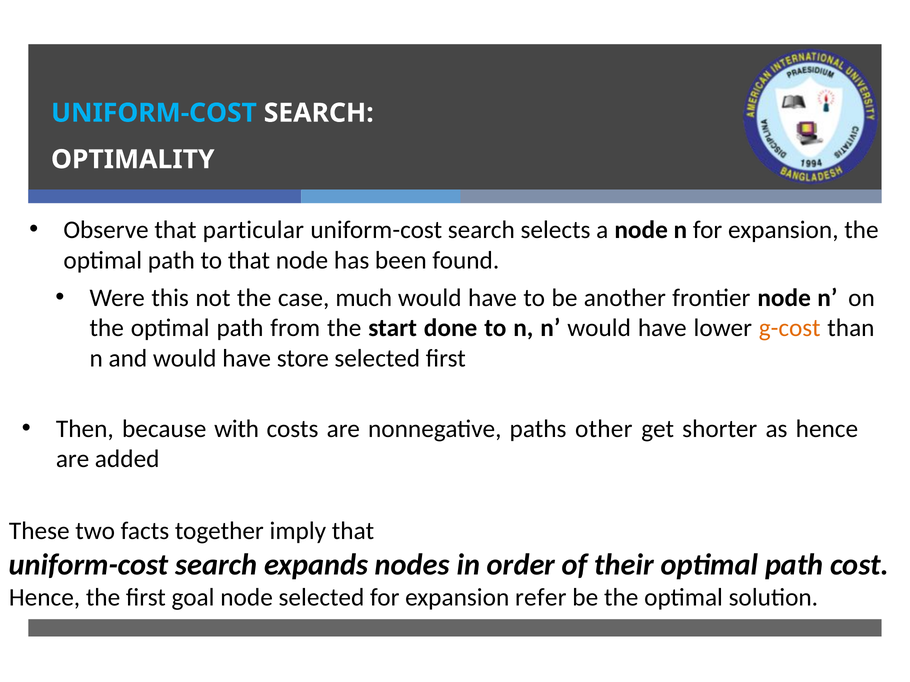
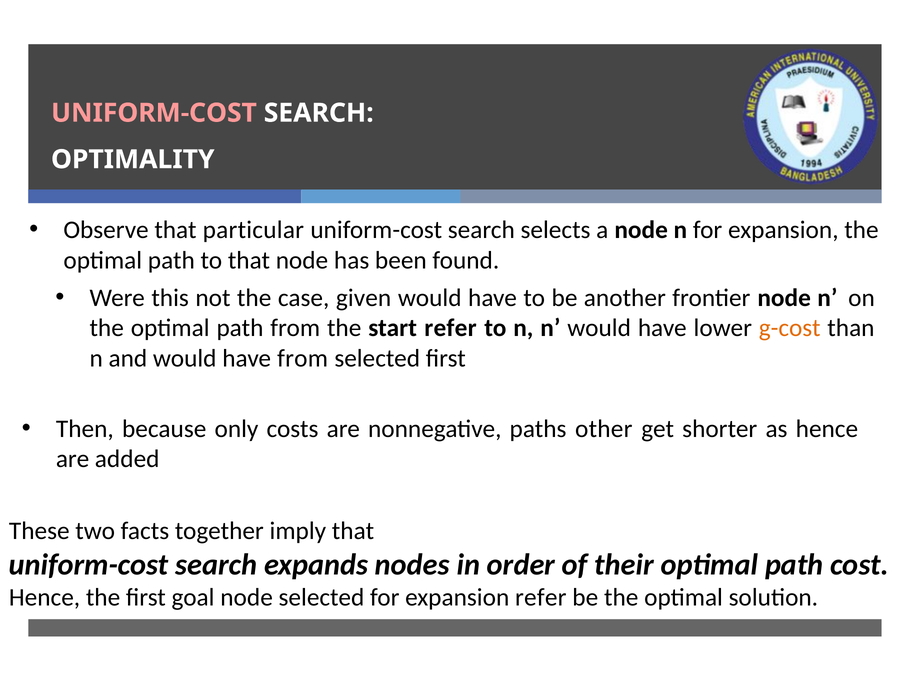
UNIFORM-COST at (154, 113) colour: light blue -> pink
much: much -> given
start done: done -> refer
have store: store -> from
with: with -> only
